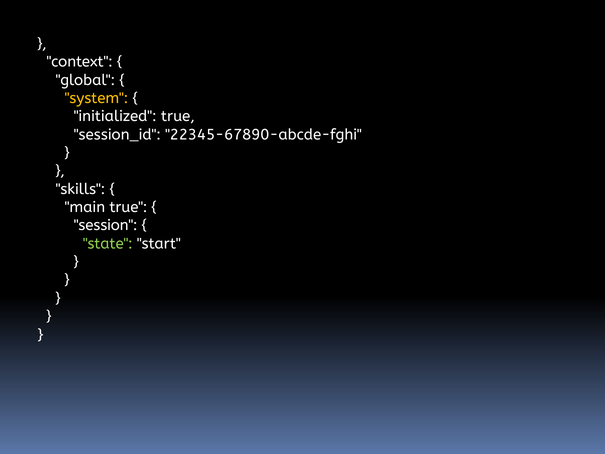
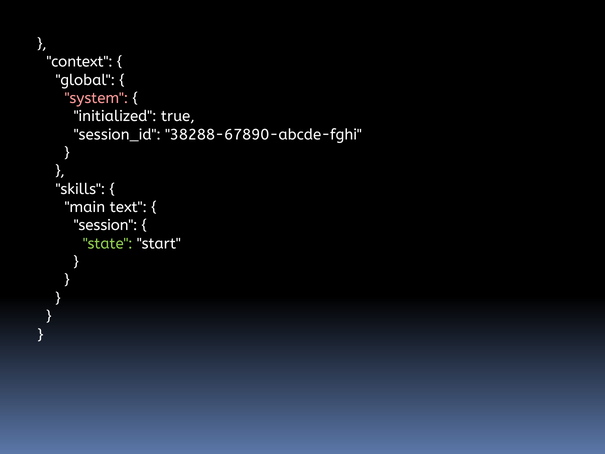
system colour: yellow -> pink
22345-67890-abcde-fghi: 22345-67890-abcde-fghi -> 38288-67890-abcde-fghi
main true: true -> text
